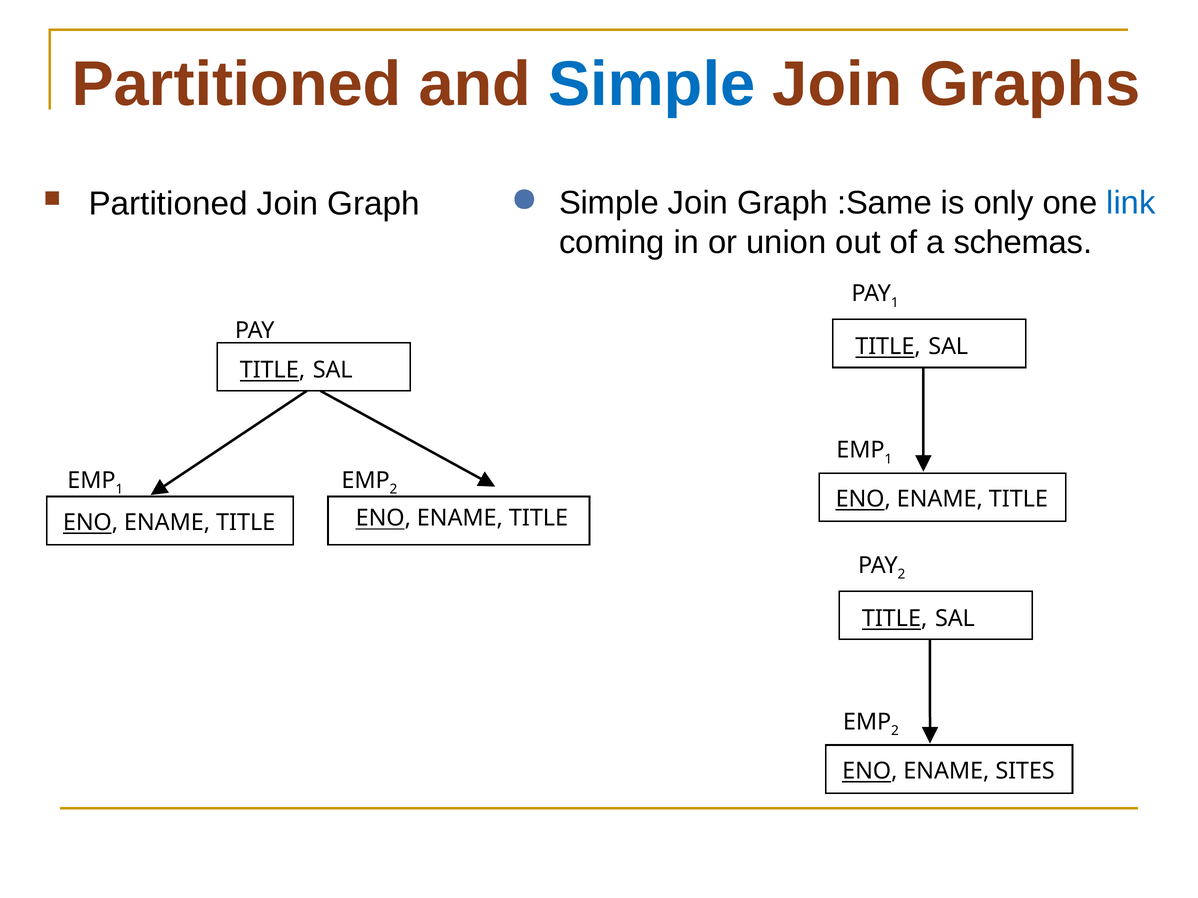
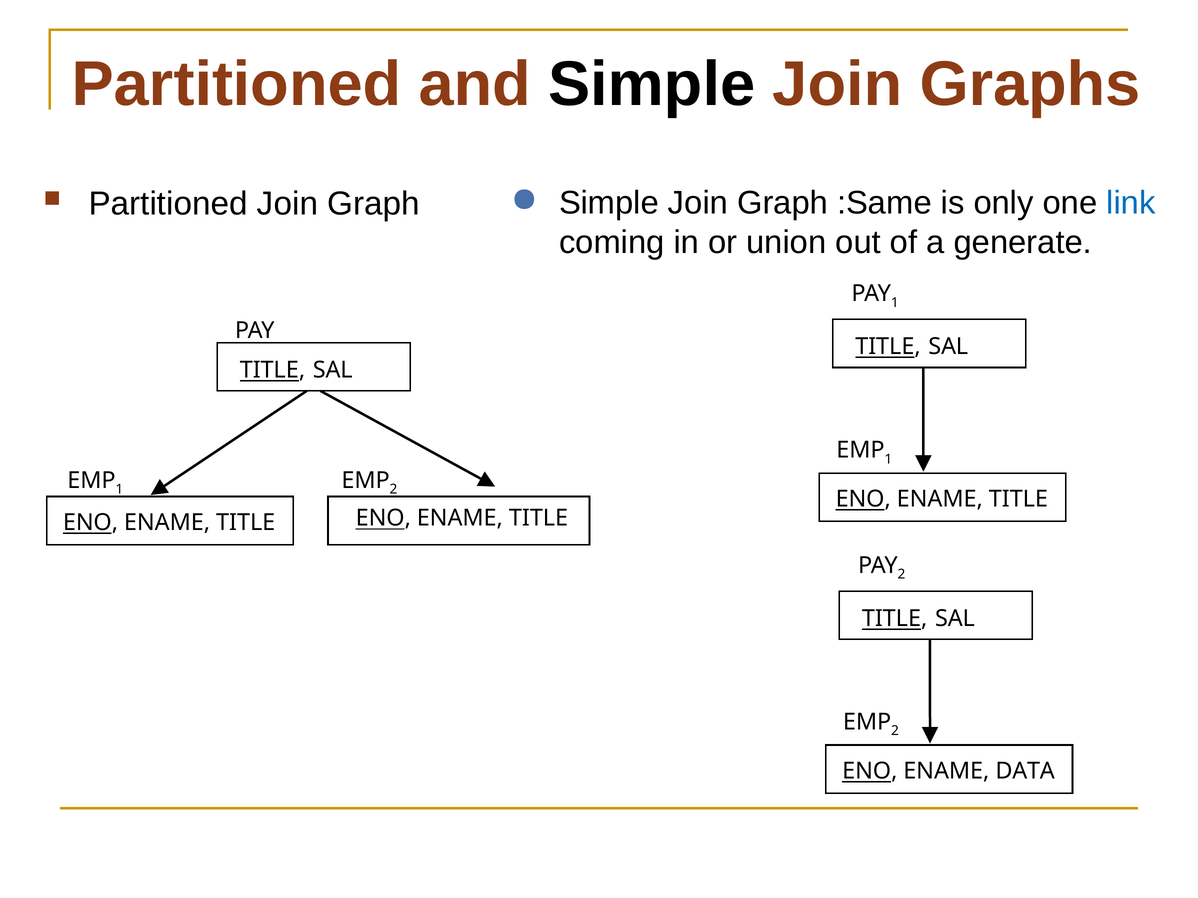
Simple at (652, 85) colour: blue -> black
schemas: schemas -> generate
SITES: SITES -> DATA
